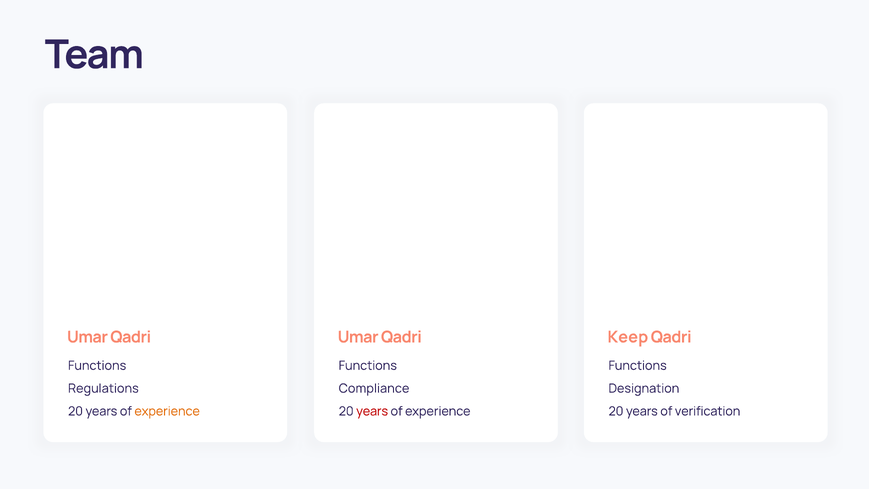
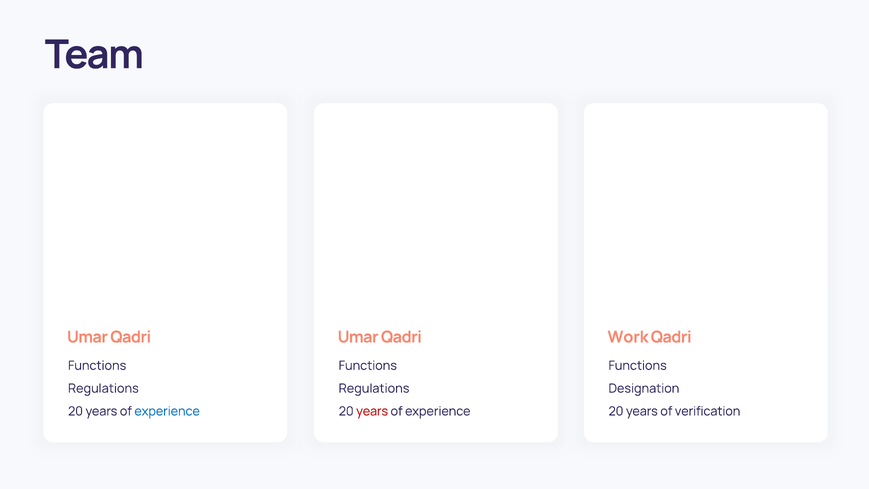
Keep: Keep -> Work
Compliance at (374, 388): Compliance -> Regulations
experience at (167, 411) colour: orange -> blue
